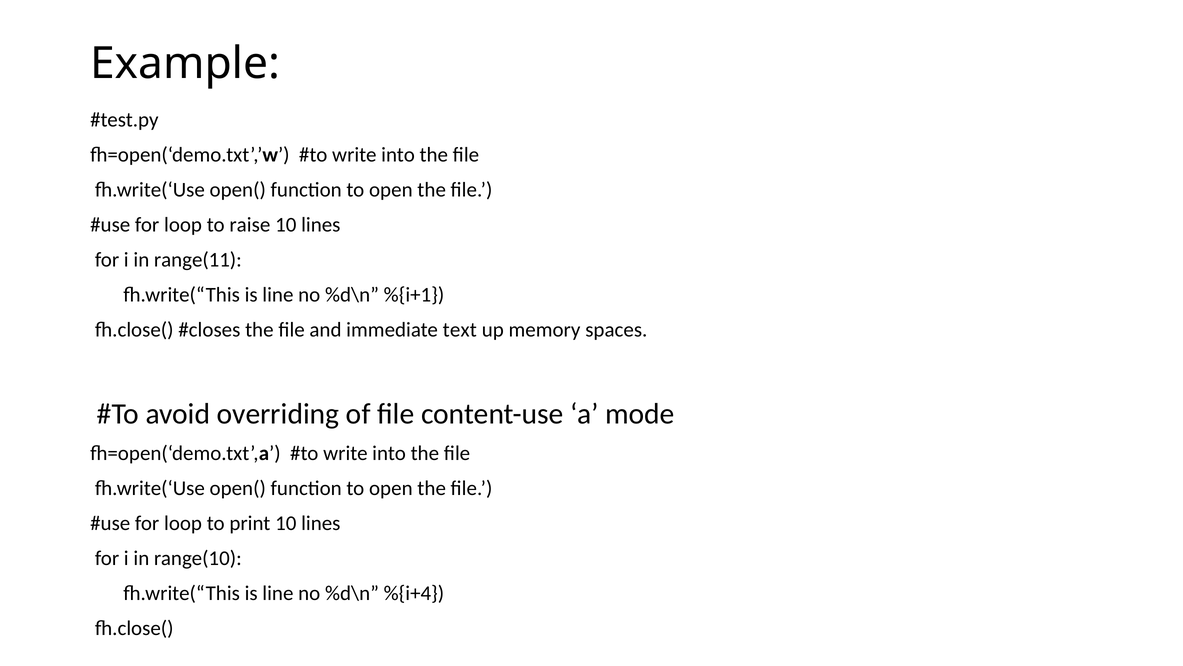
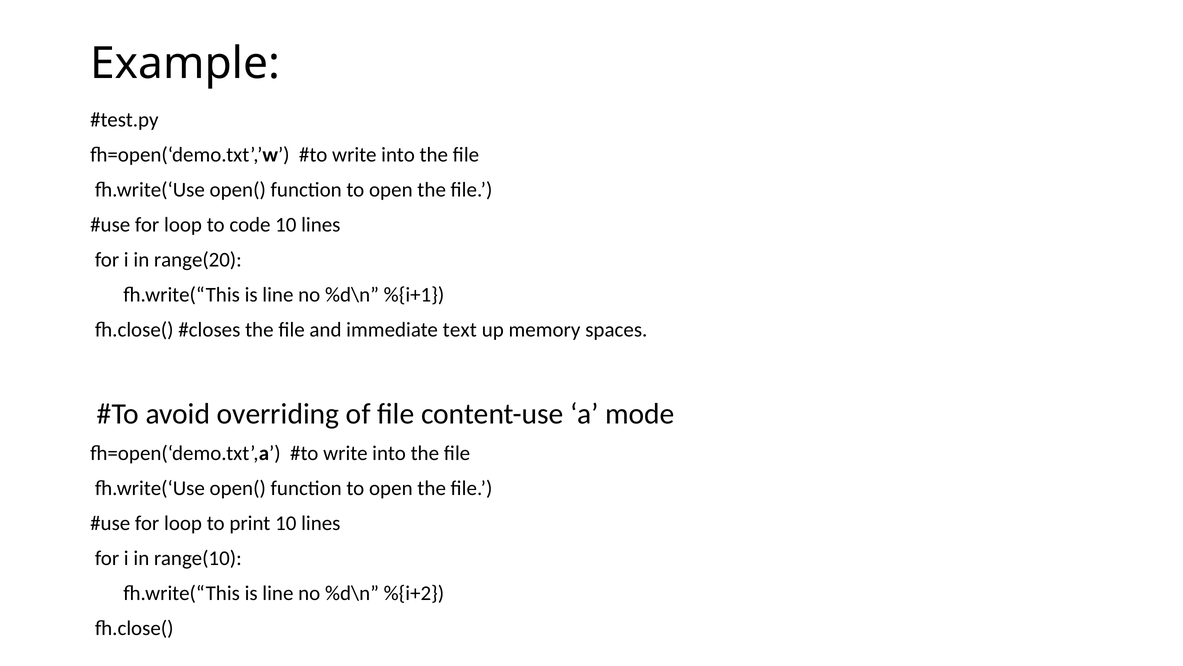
raise: raise -> code
range(11: range(11 -> range(20
%{i+4: %{i+4 -> %{i+2
